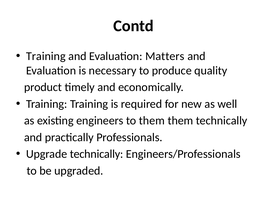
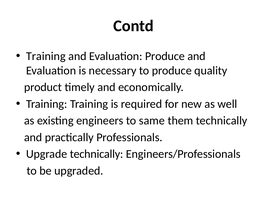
Evaluation Matters: Matters -> Produce
to them: them -> same
